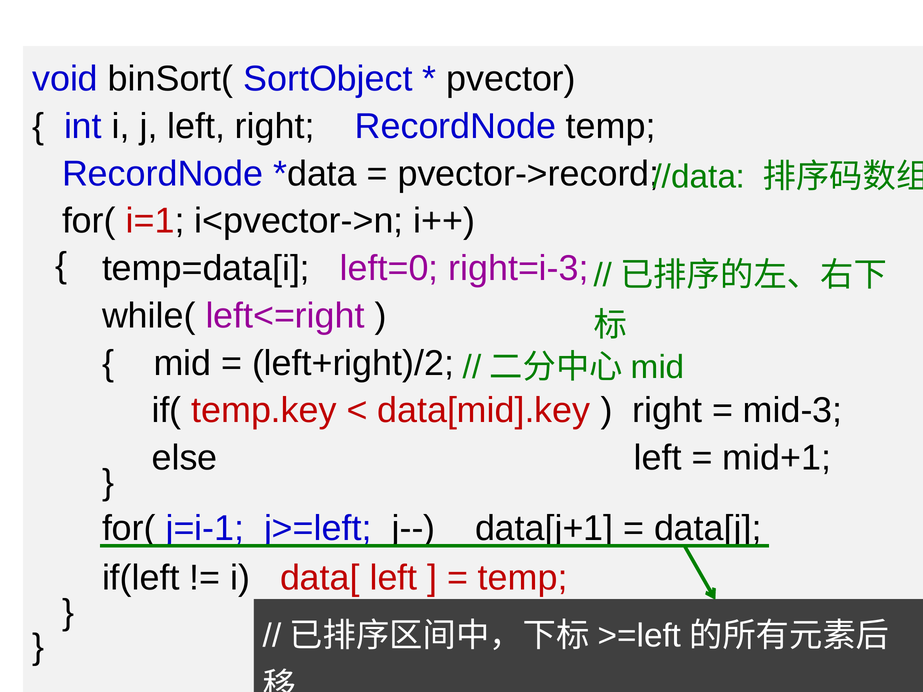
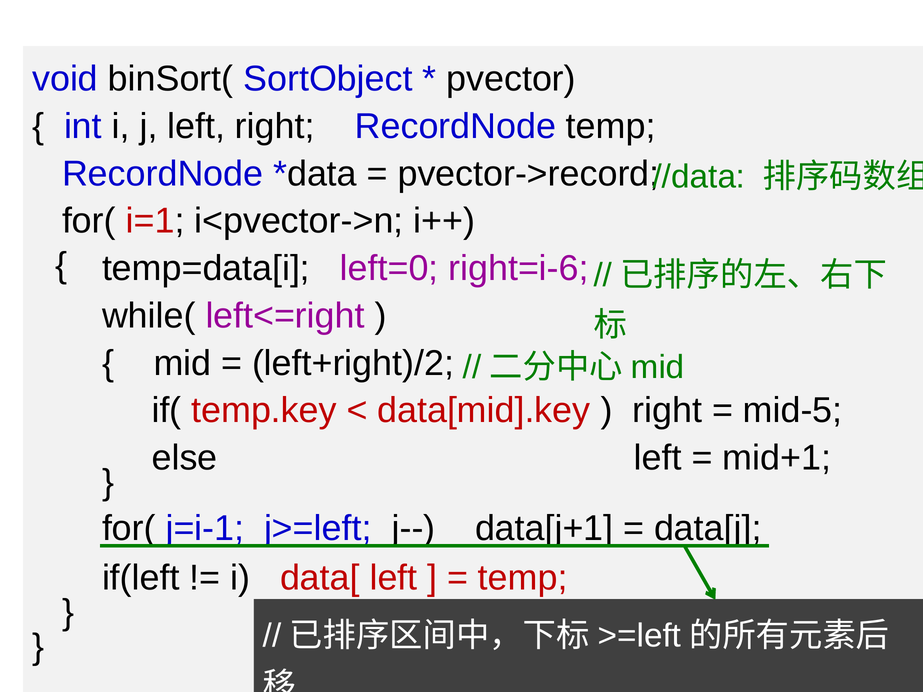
right=i-3: right=i-3 -> right=i-6
mid-3: mid-3 -> mid-5
